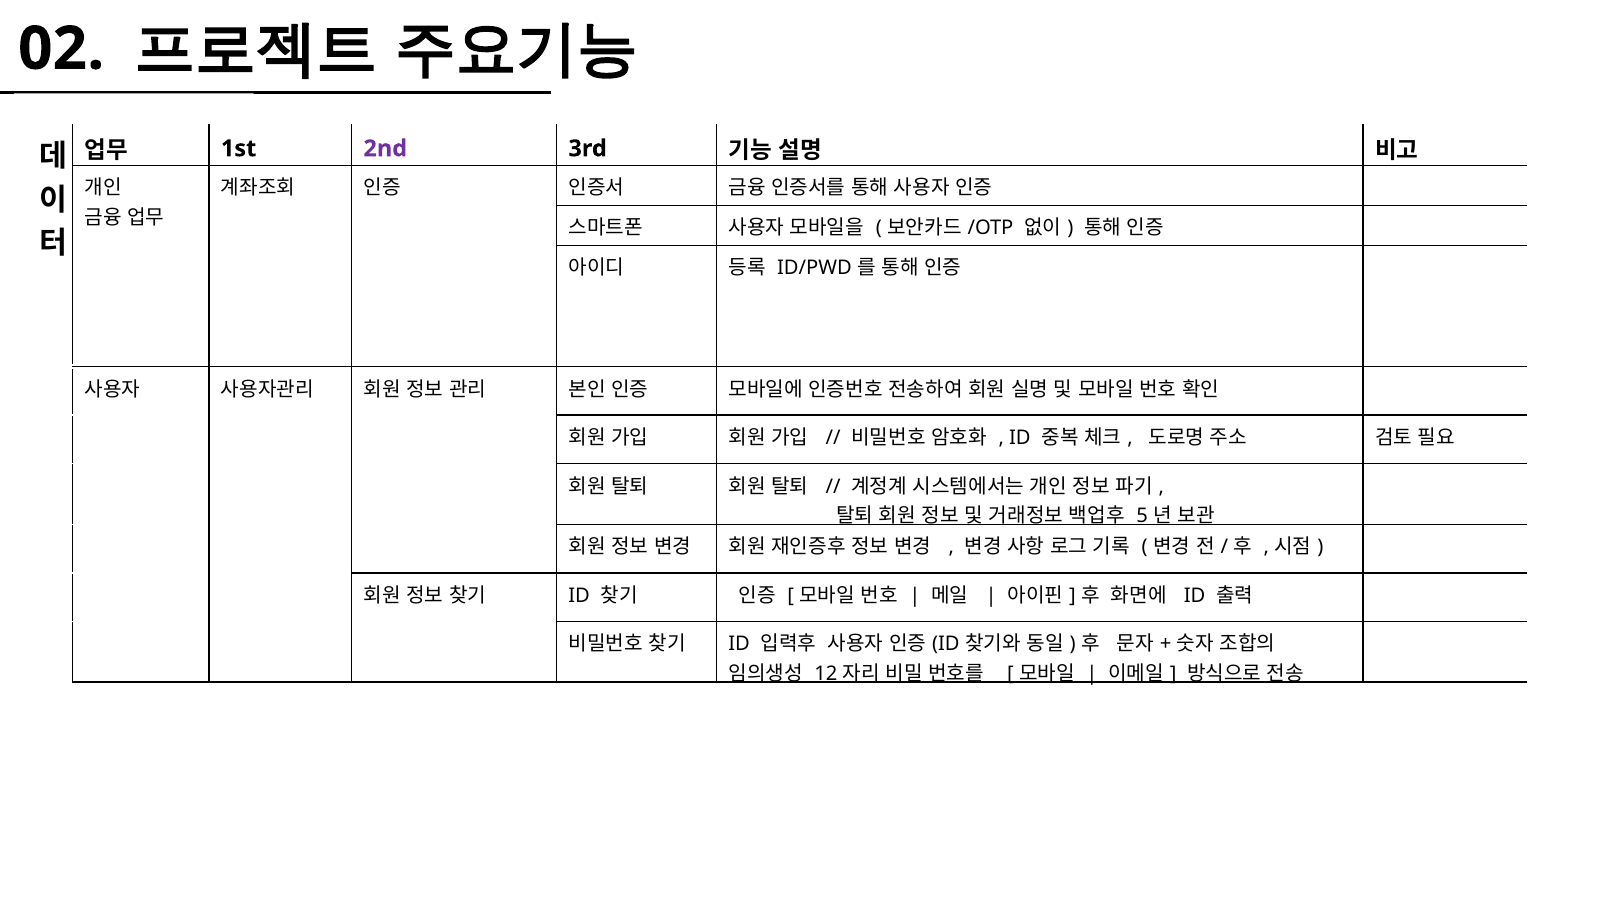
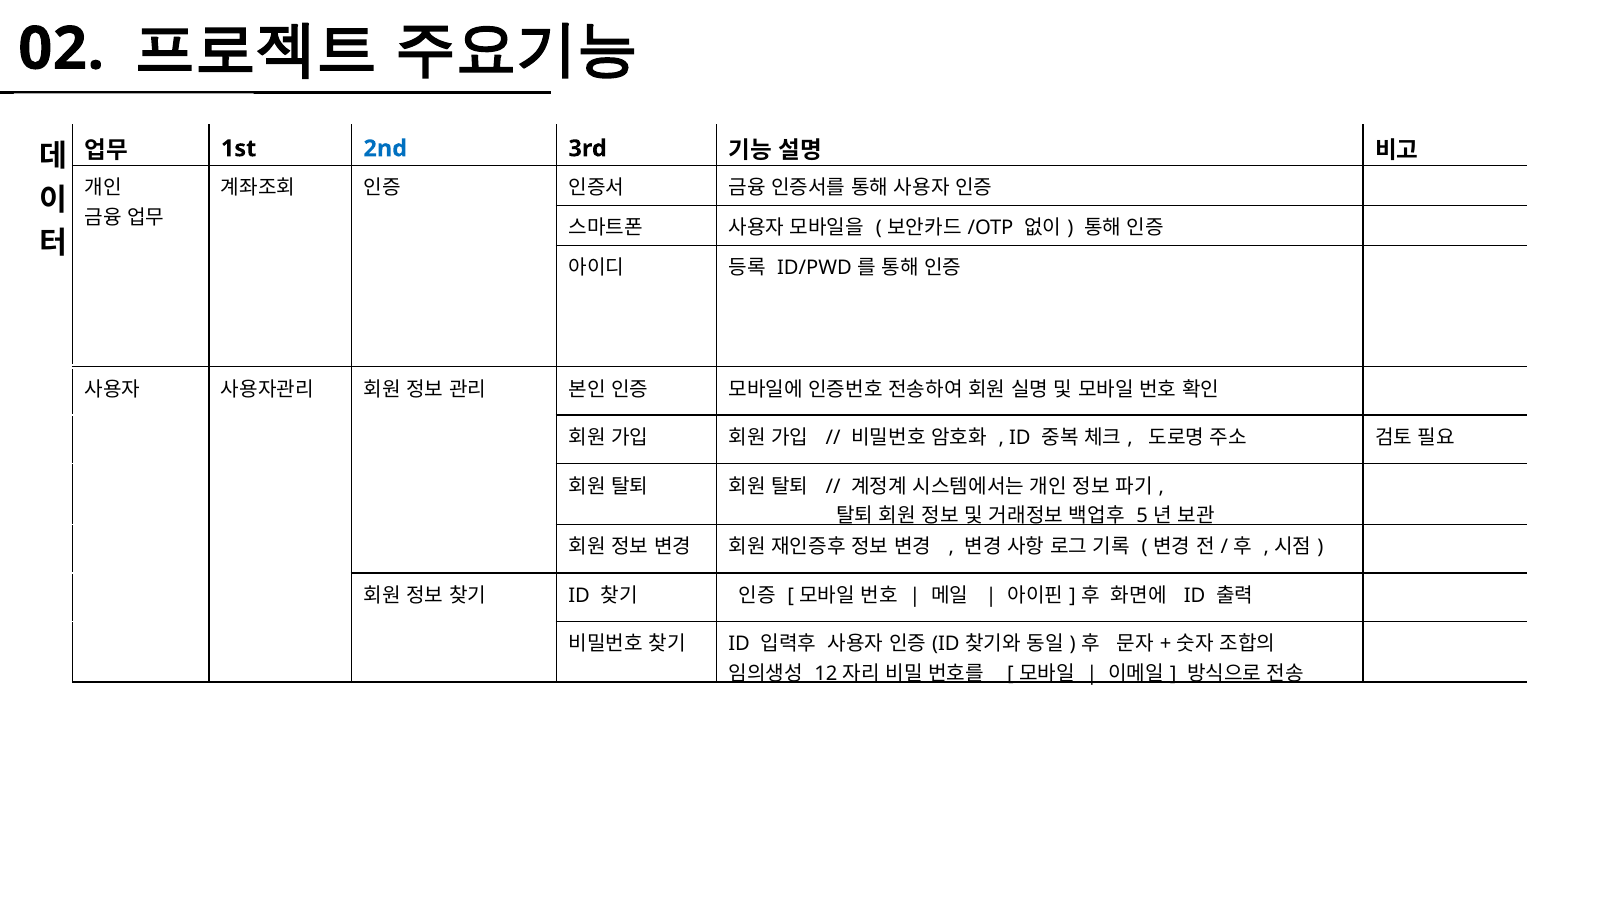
2nd colour: purple -> blue
